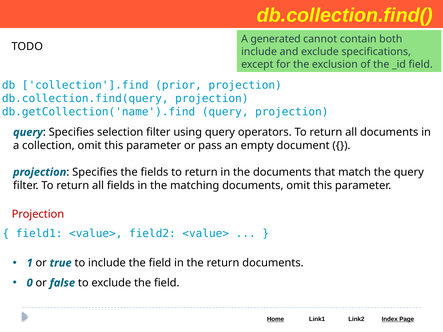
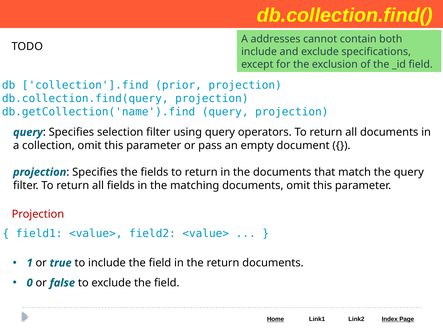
generated: generated -> addresses
